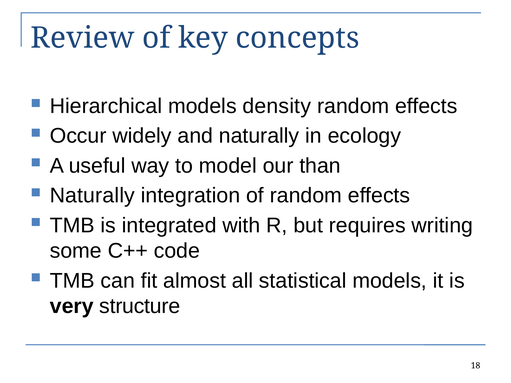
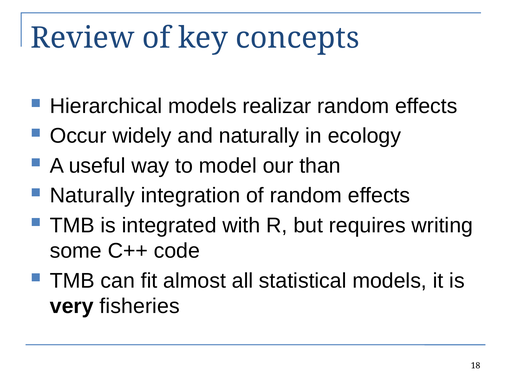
density: density -> realizar
structure: structure -> fisheries
